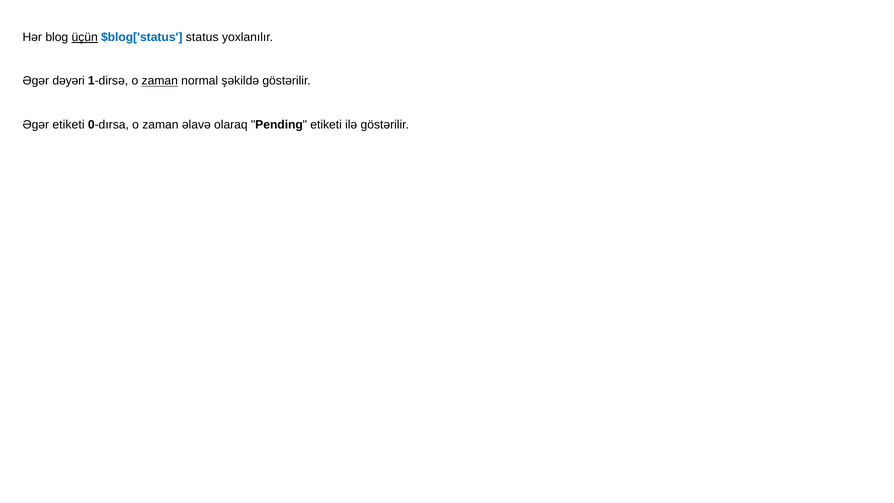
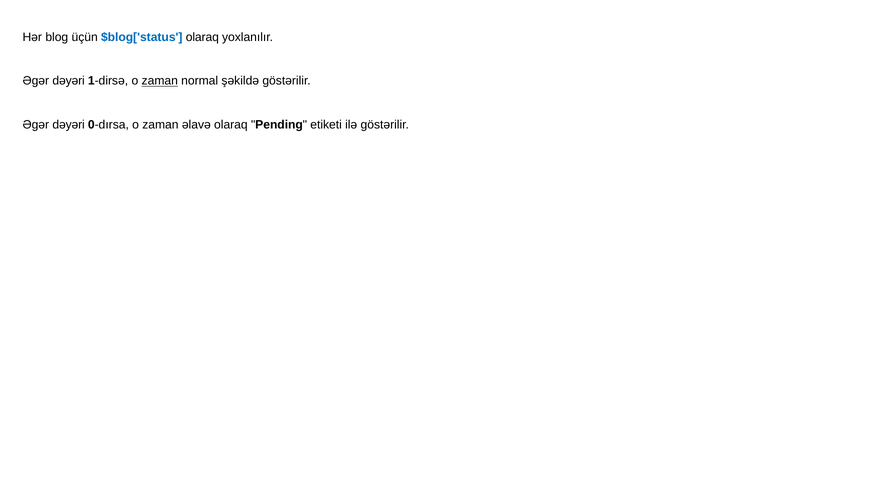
üçün underline: present -> none
$blog['status status: status -> olaraq
etiketi at (69, 125): etiketi -> dəyəri
